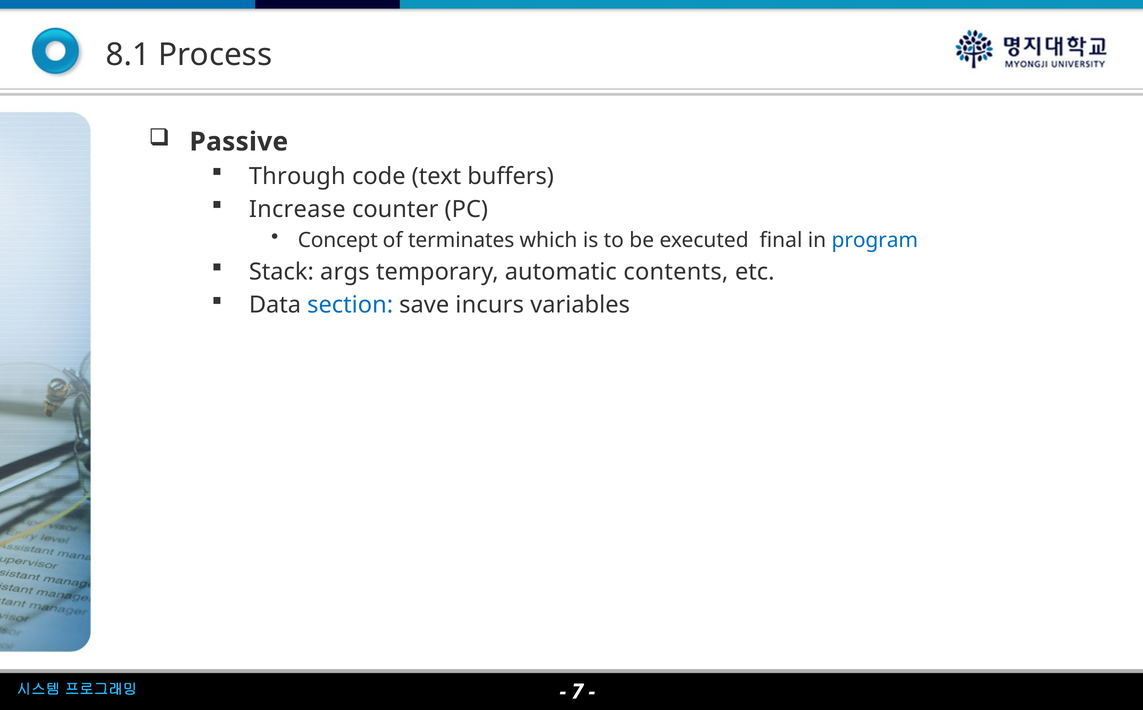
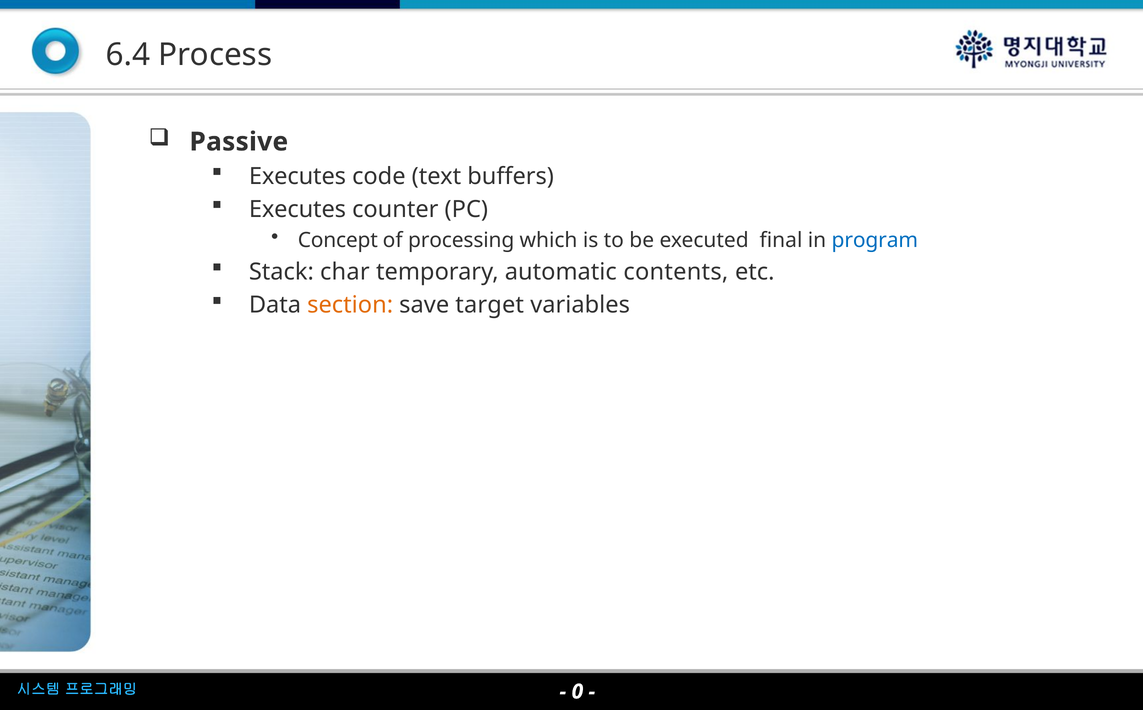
8.1: 8.1 -> 6.4
Through at (297, 176): Through -> Executes
Increase at (297, 209): Increase -> Executes
terminates: terminates -> processing
args: args -> char
section colour: blue -> orange
incurs: incurs -> target
7: 7 -> 0
